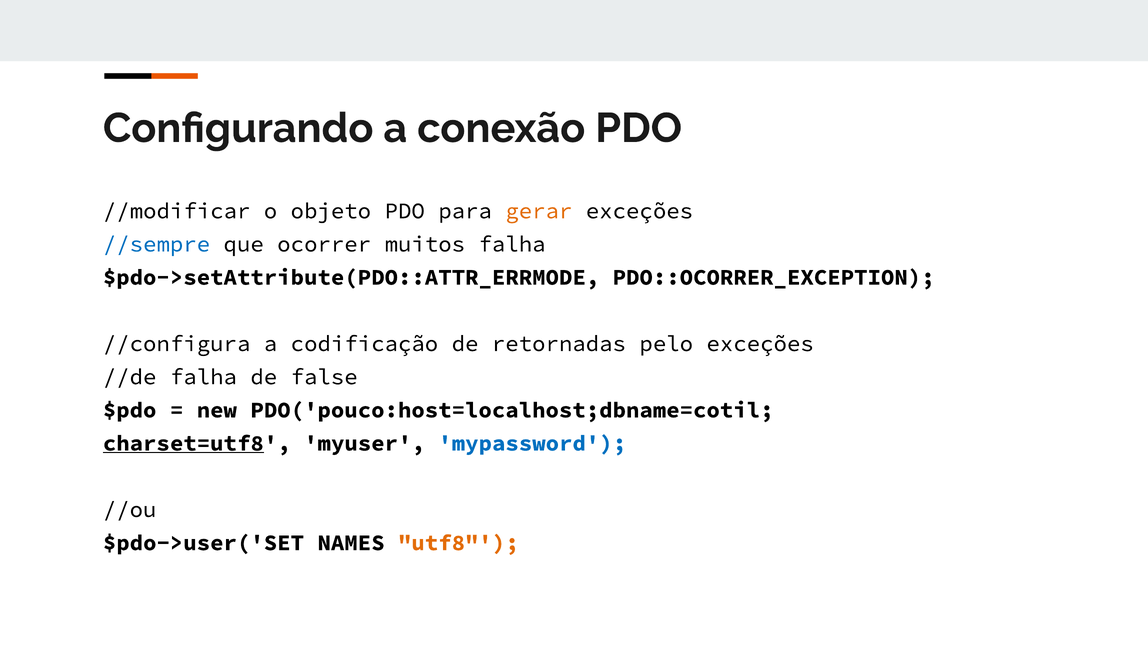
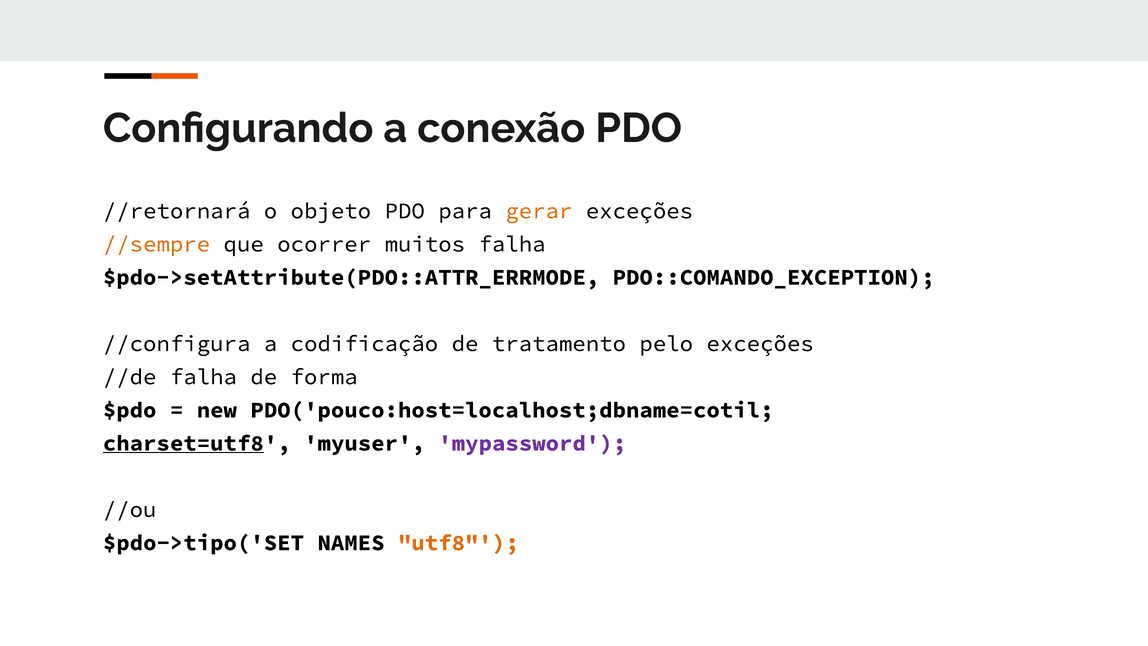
//modificar: //modificar -> //retornará
//sempre colour: blue -> orange
PDO::OCORRER_EXCEPTION: PDO::OCORRER_EXCEPTION -> PDO::COMANDO_EXCEPTION
retornadas: retornadas -> tratamento
false: false -> forma
mypassword colour: blue -> purple
$pdo->user('SET: $pdo->user('SET -> $pdo->tipo('SET
